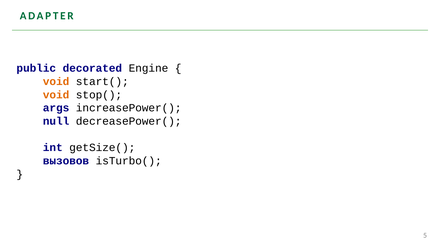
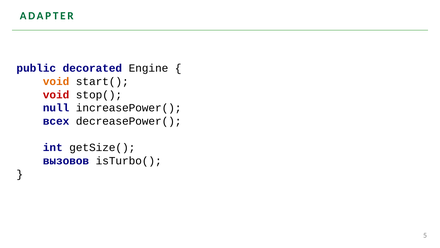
void at (56, 95) colour: orange -> red
args: args -> null
null: null -> всех
